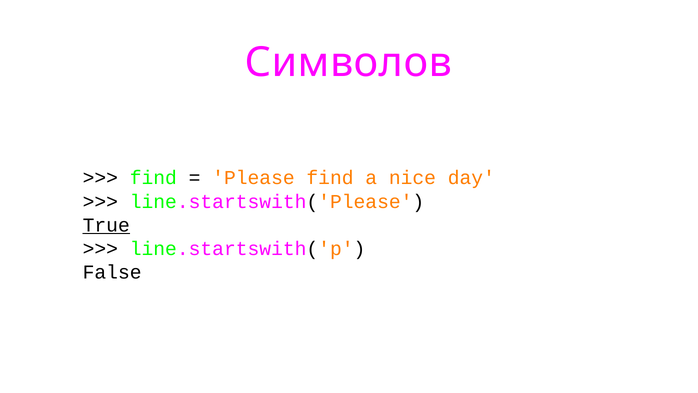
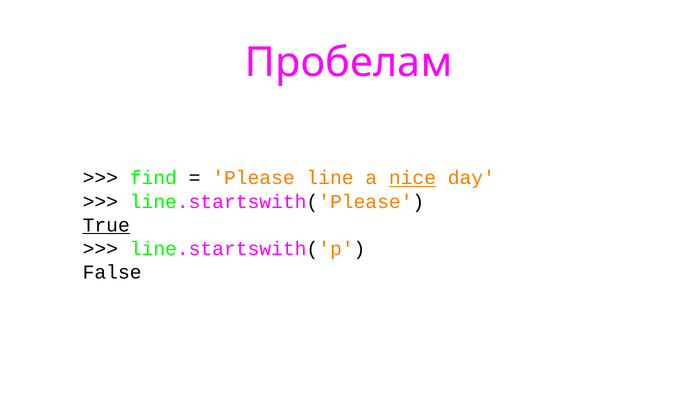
Символов: Символов -> Пробелам
Please find: find -> line
nice underline: none -> present
